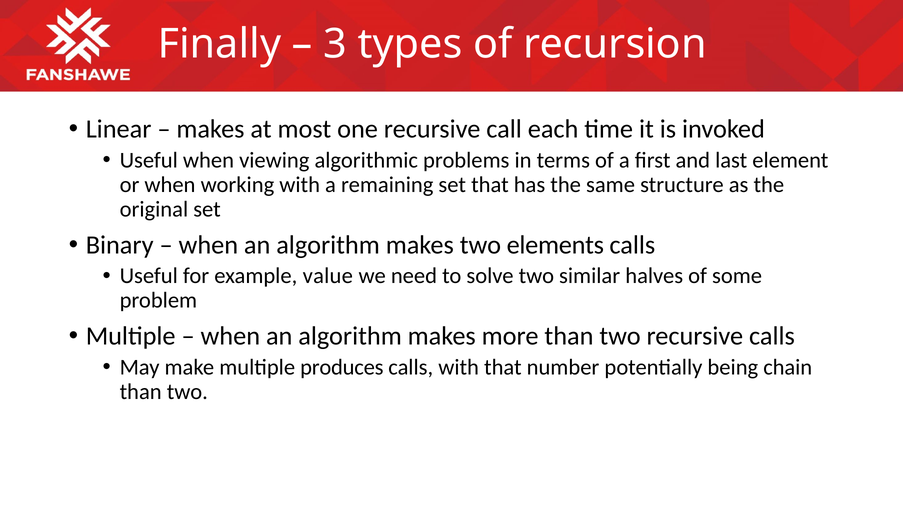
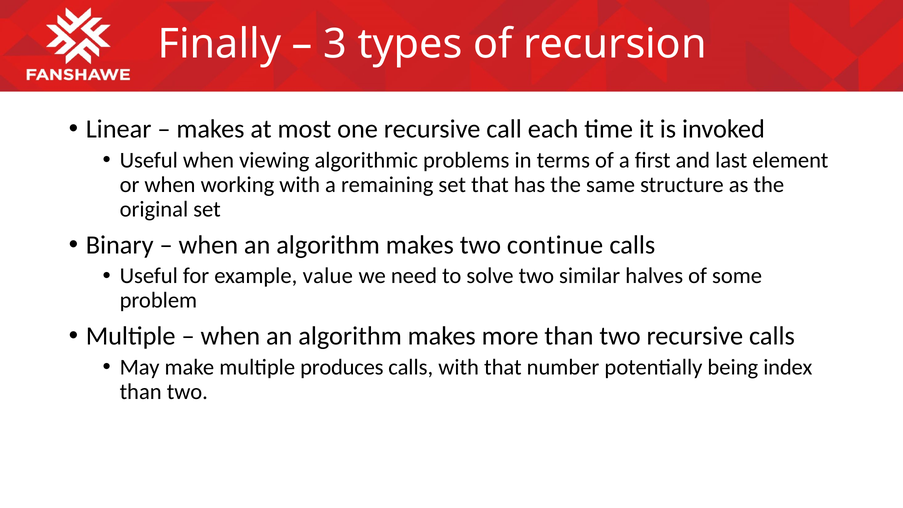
elements: elements -> continue
chain: chain -> index
